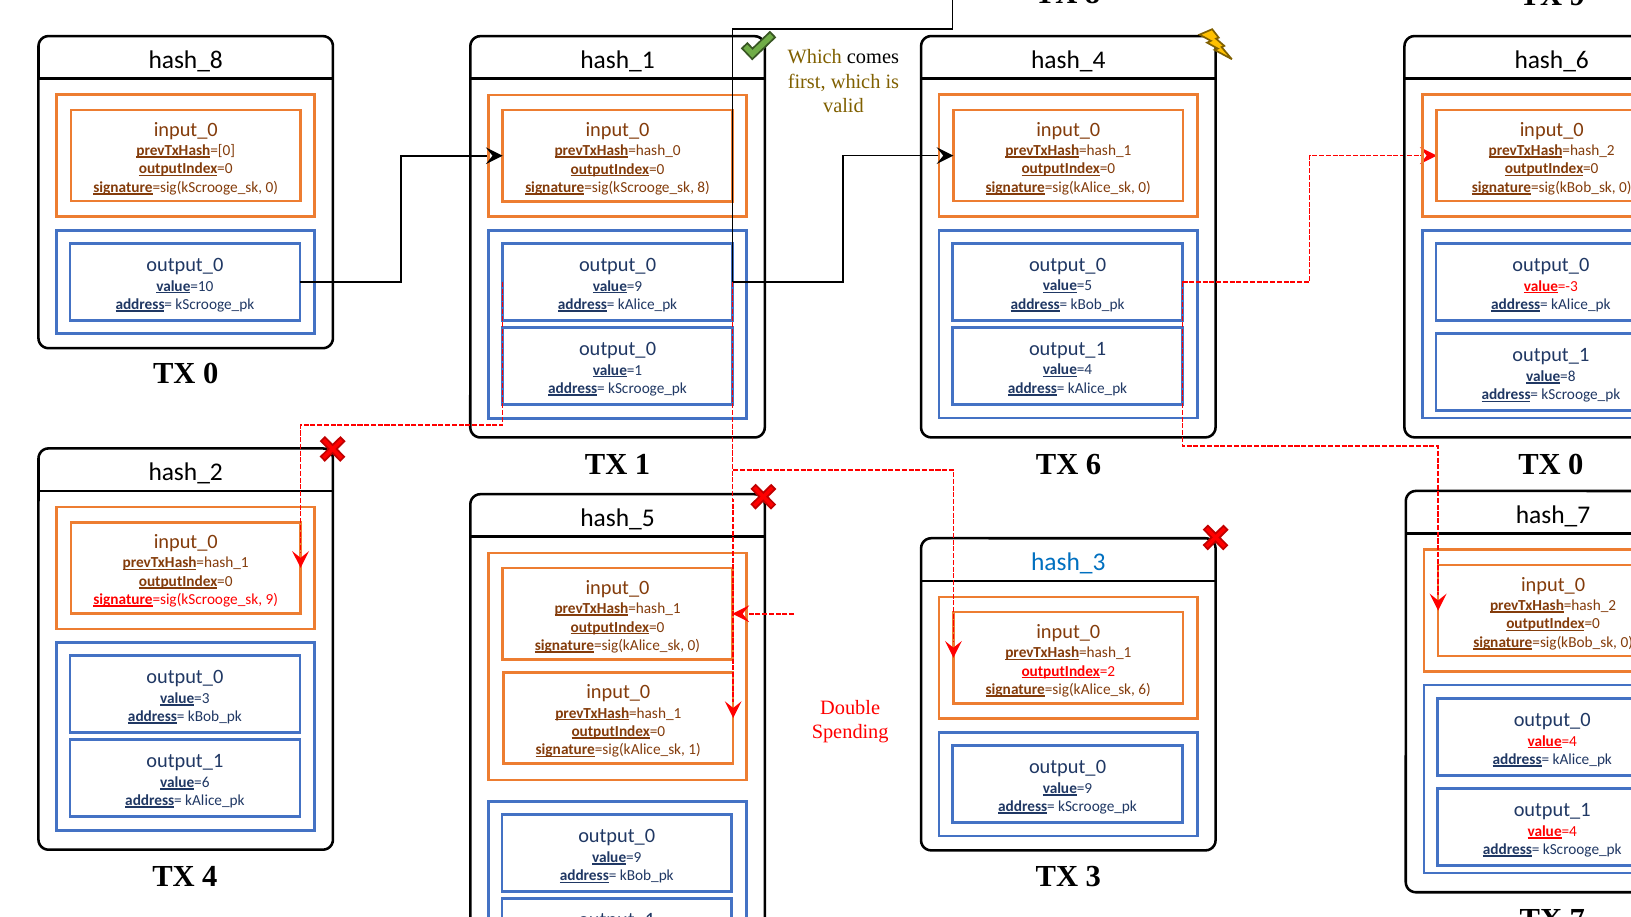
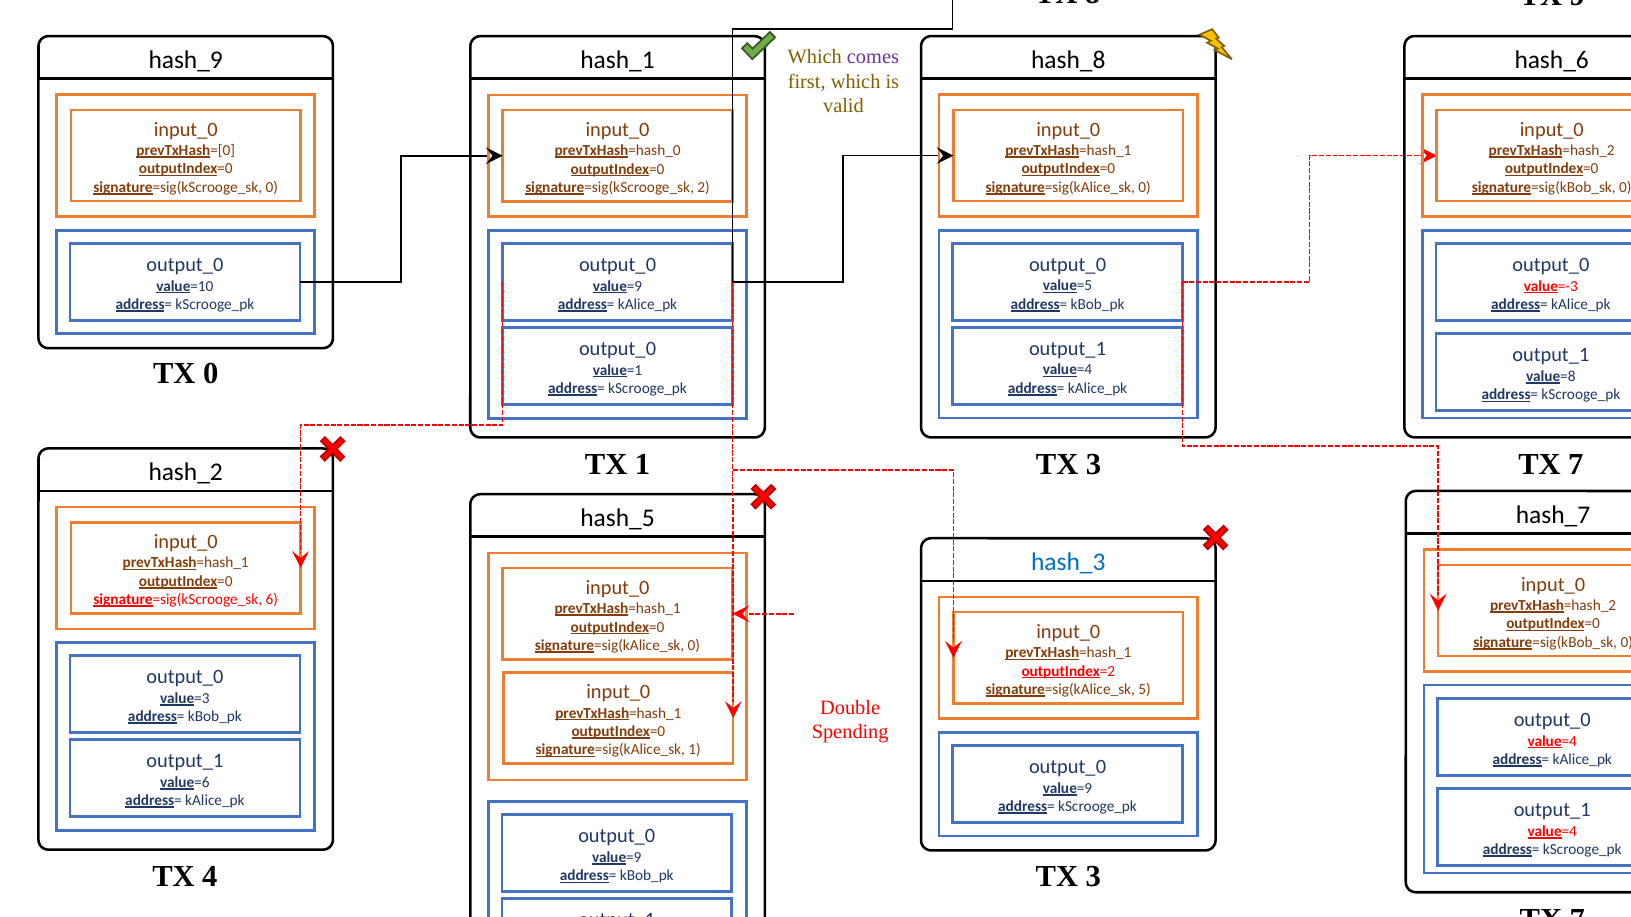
comes colour: black -> purple
hash_8: hash_8 -> hash_9
hash_4: hash_4 -> hash_8
signature=sig(kScrooge_sk 8: 8 -> 2
6 at (1094, 465): 6 -> 3
0 at (1576, 465): 0 -> 7
signature=sig(kScrooge_sk 9: 9 -> 6
signature=sig(kAlice_sk 6: 6 -> 5
